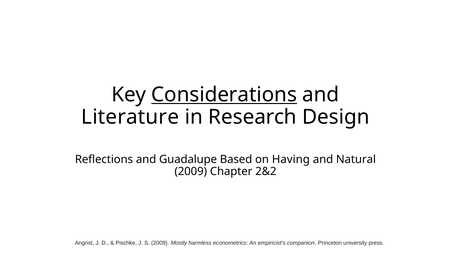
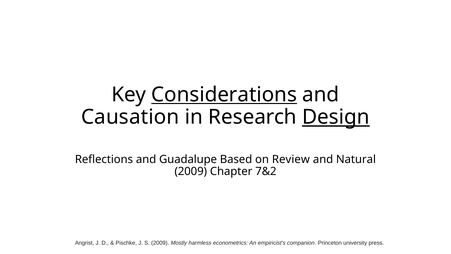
Literature: Literature -> Causation
Design underline: none -> present
Having: Having -> Review
2&2: 2&2 -> 7&2
